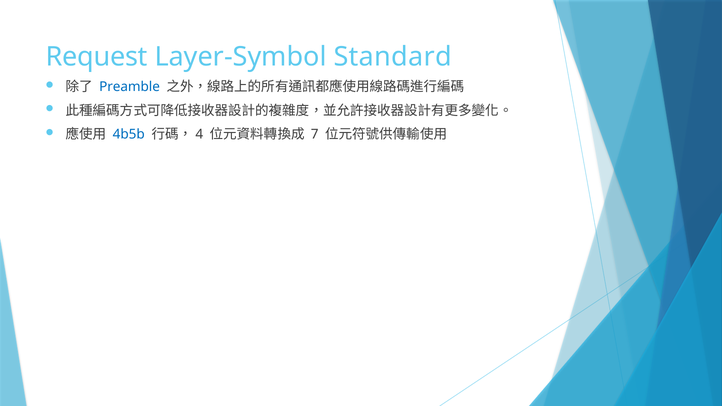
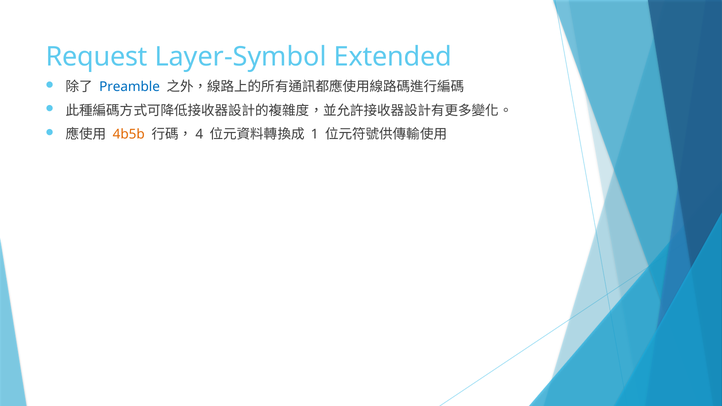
Standard: Standard -> Extended
4b5b colour: blue -> orange
7: 7 -> 1
